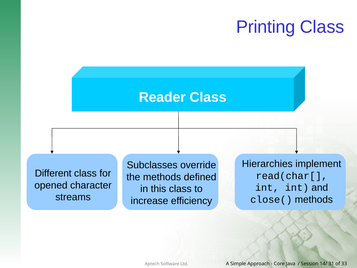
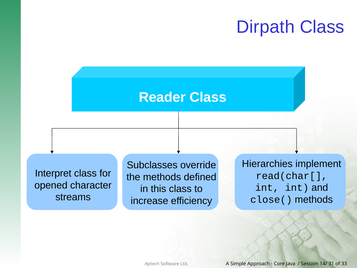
Printing: Printing -> Dirpath
Different: Different -> Interpret
